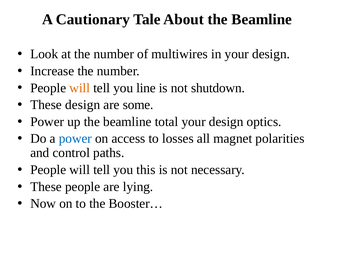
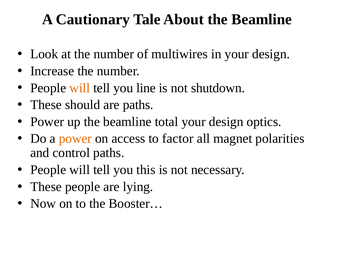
These design: design -> should
are some: some -> paths
power at (75, 139) colour: blue -> orange
losses: losses -> factor
